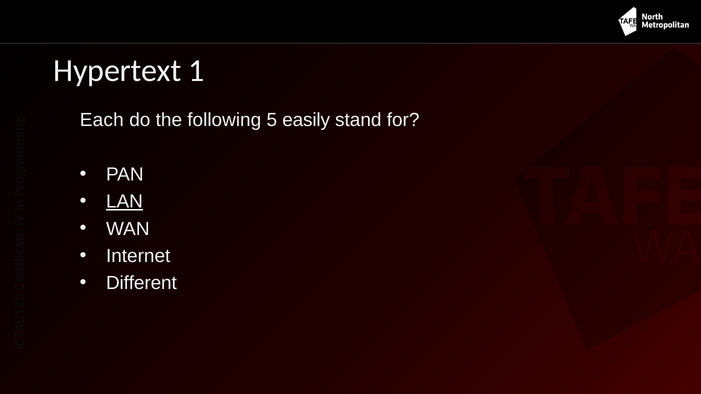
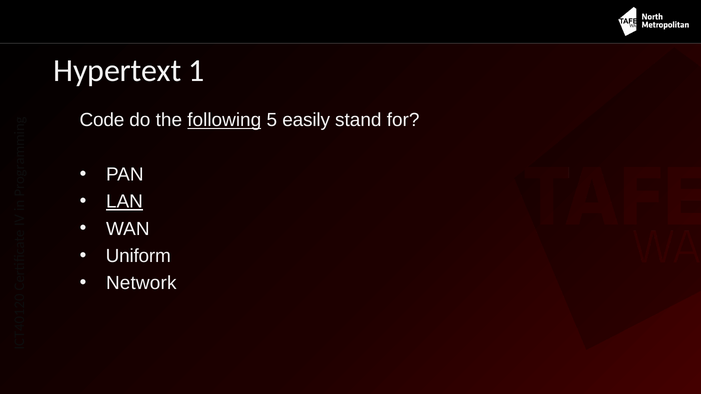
Each: Each -> Code
following underline: none -> present
Internet: Internet -> Uniform
Different: Different -> Network
